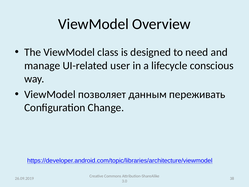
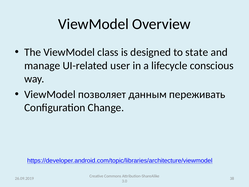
need: need -> state
